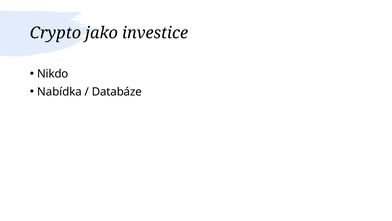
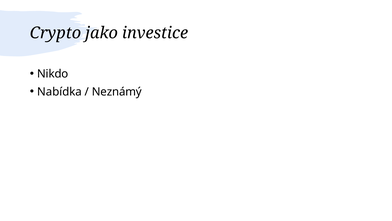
Databáze: Databáze -> Neznámý
